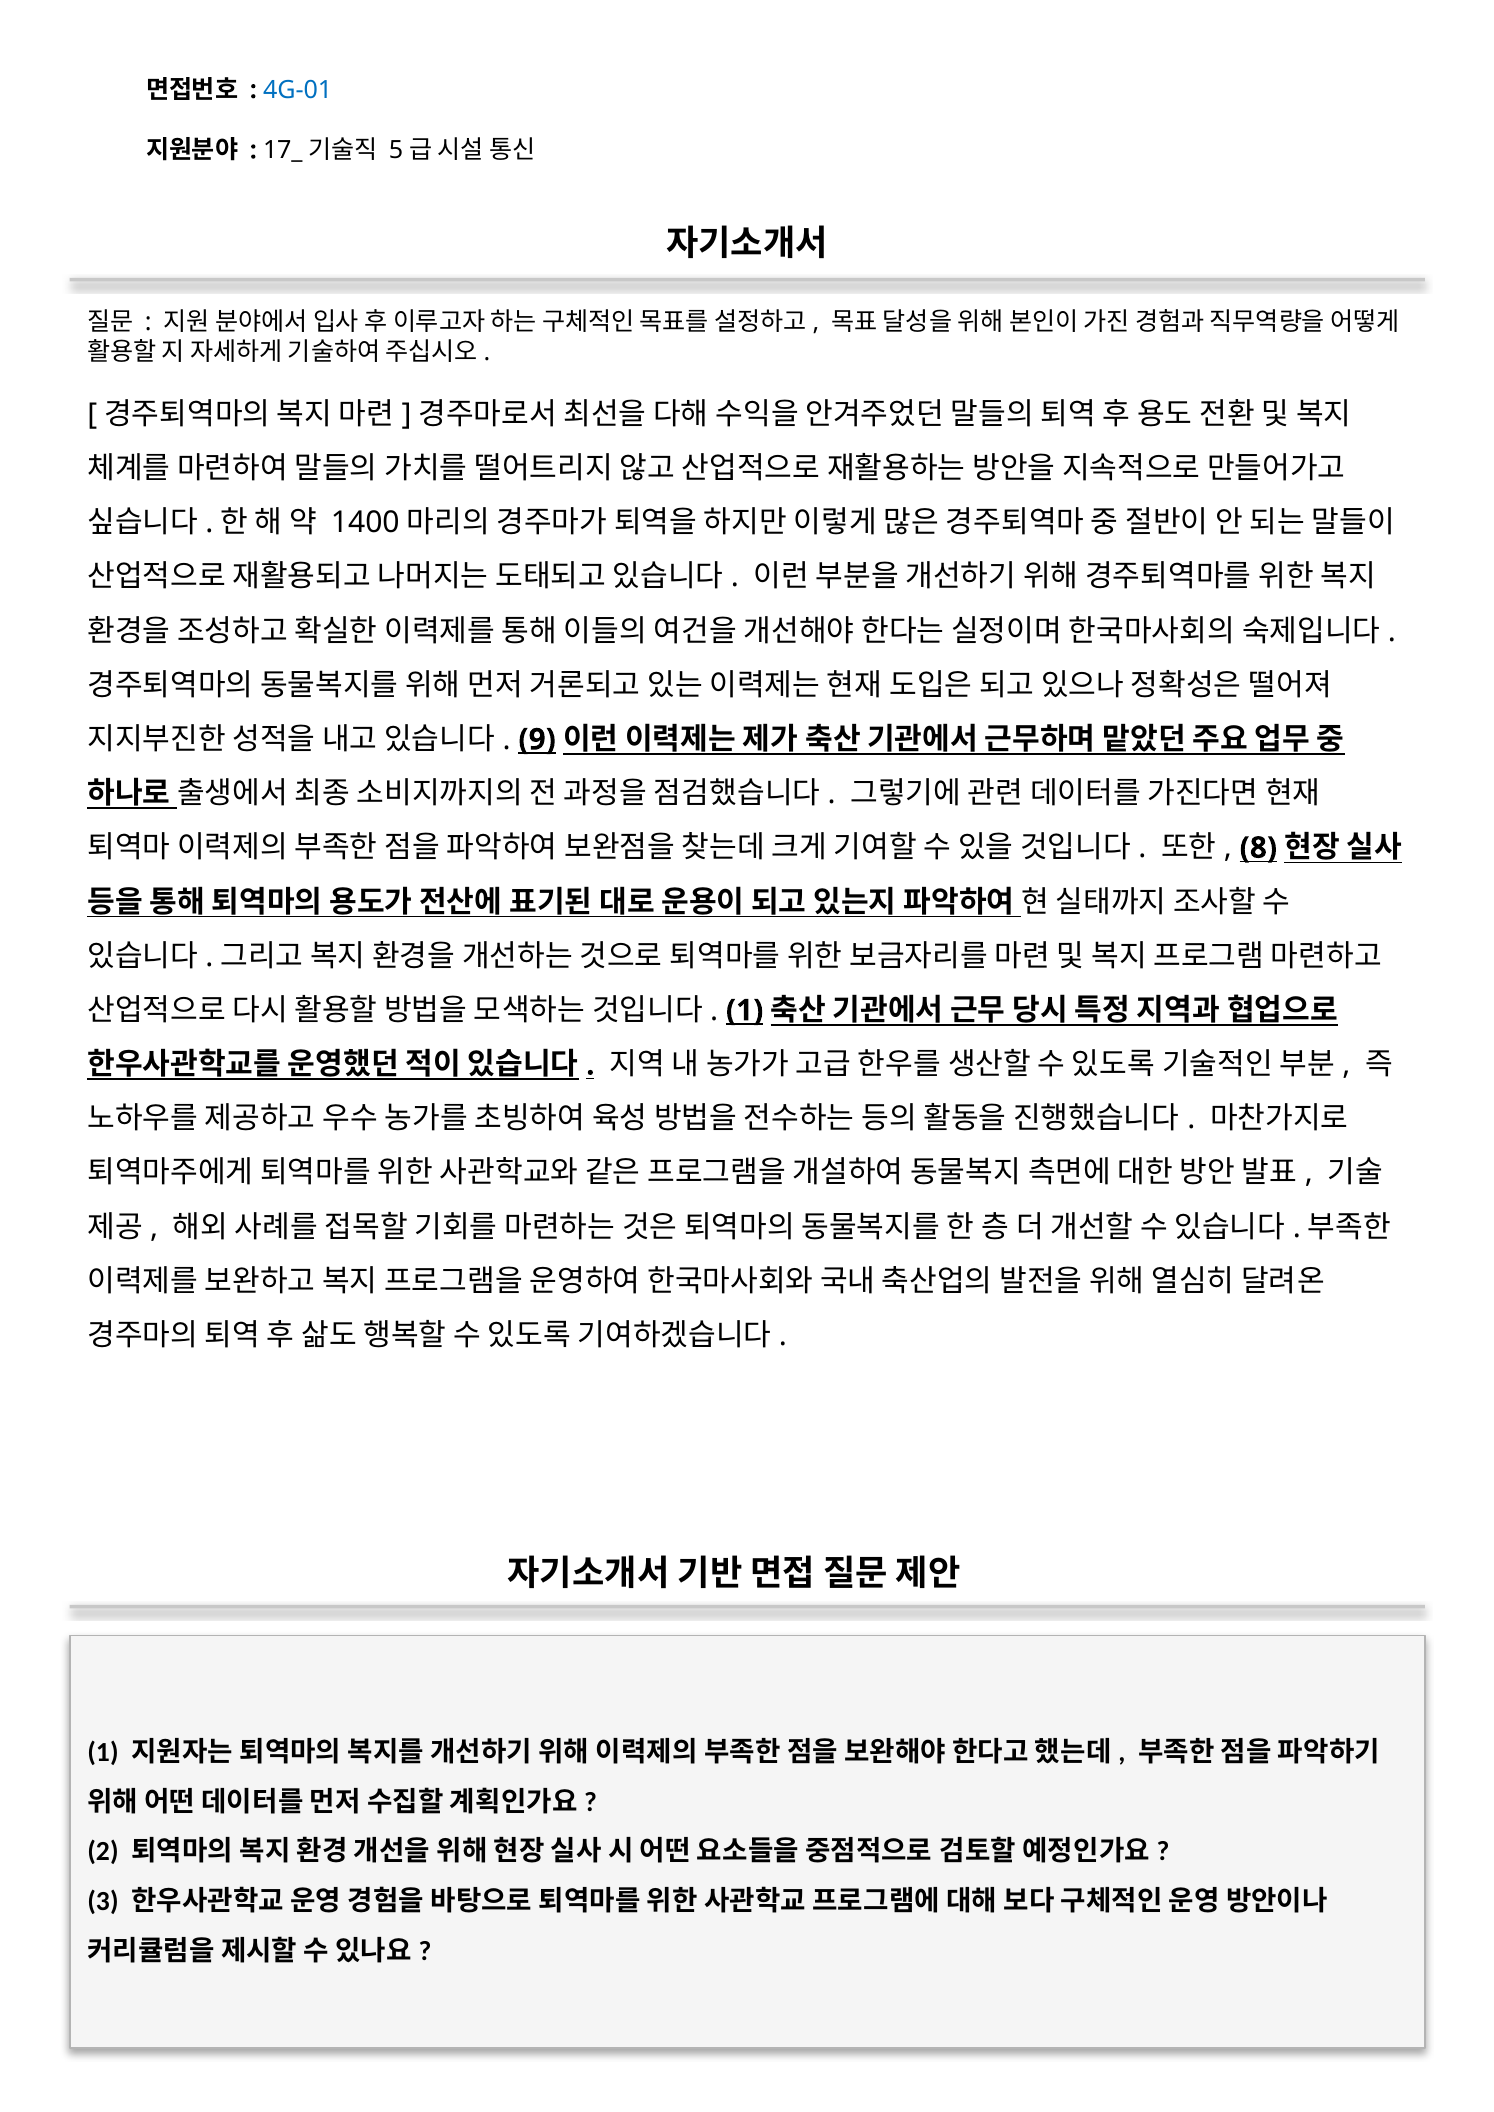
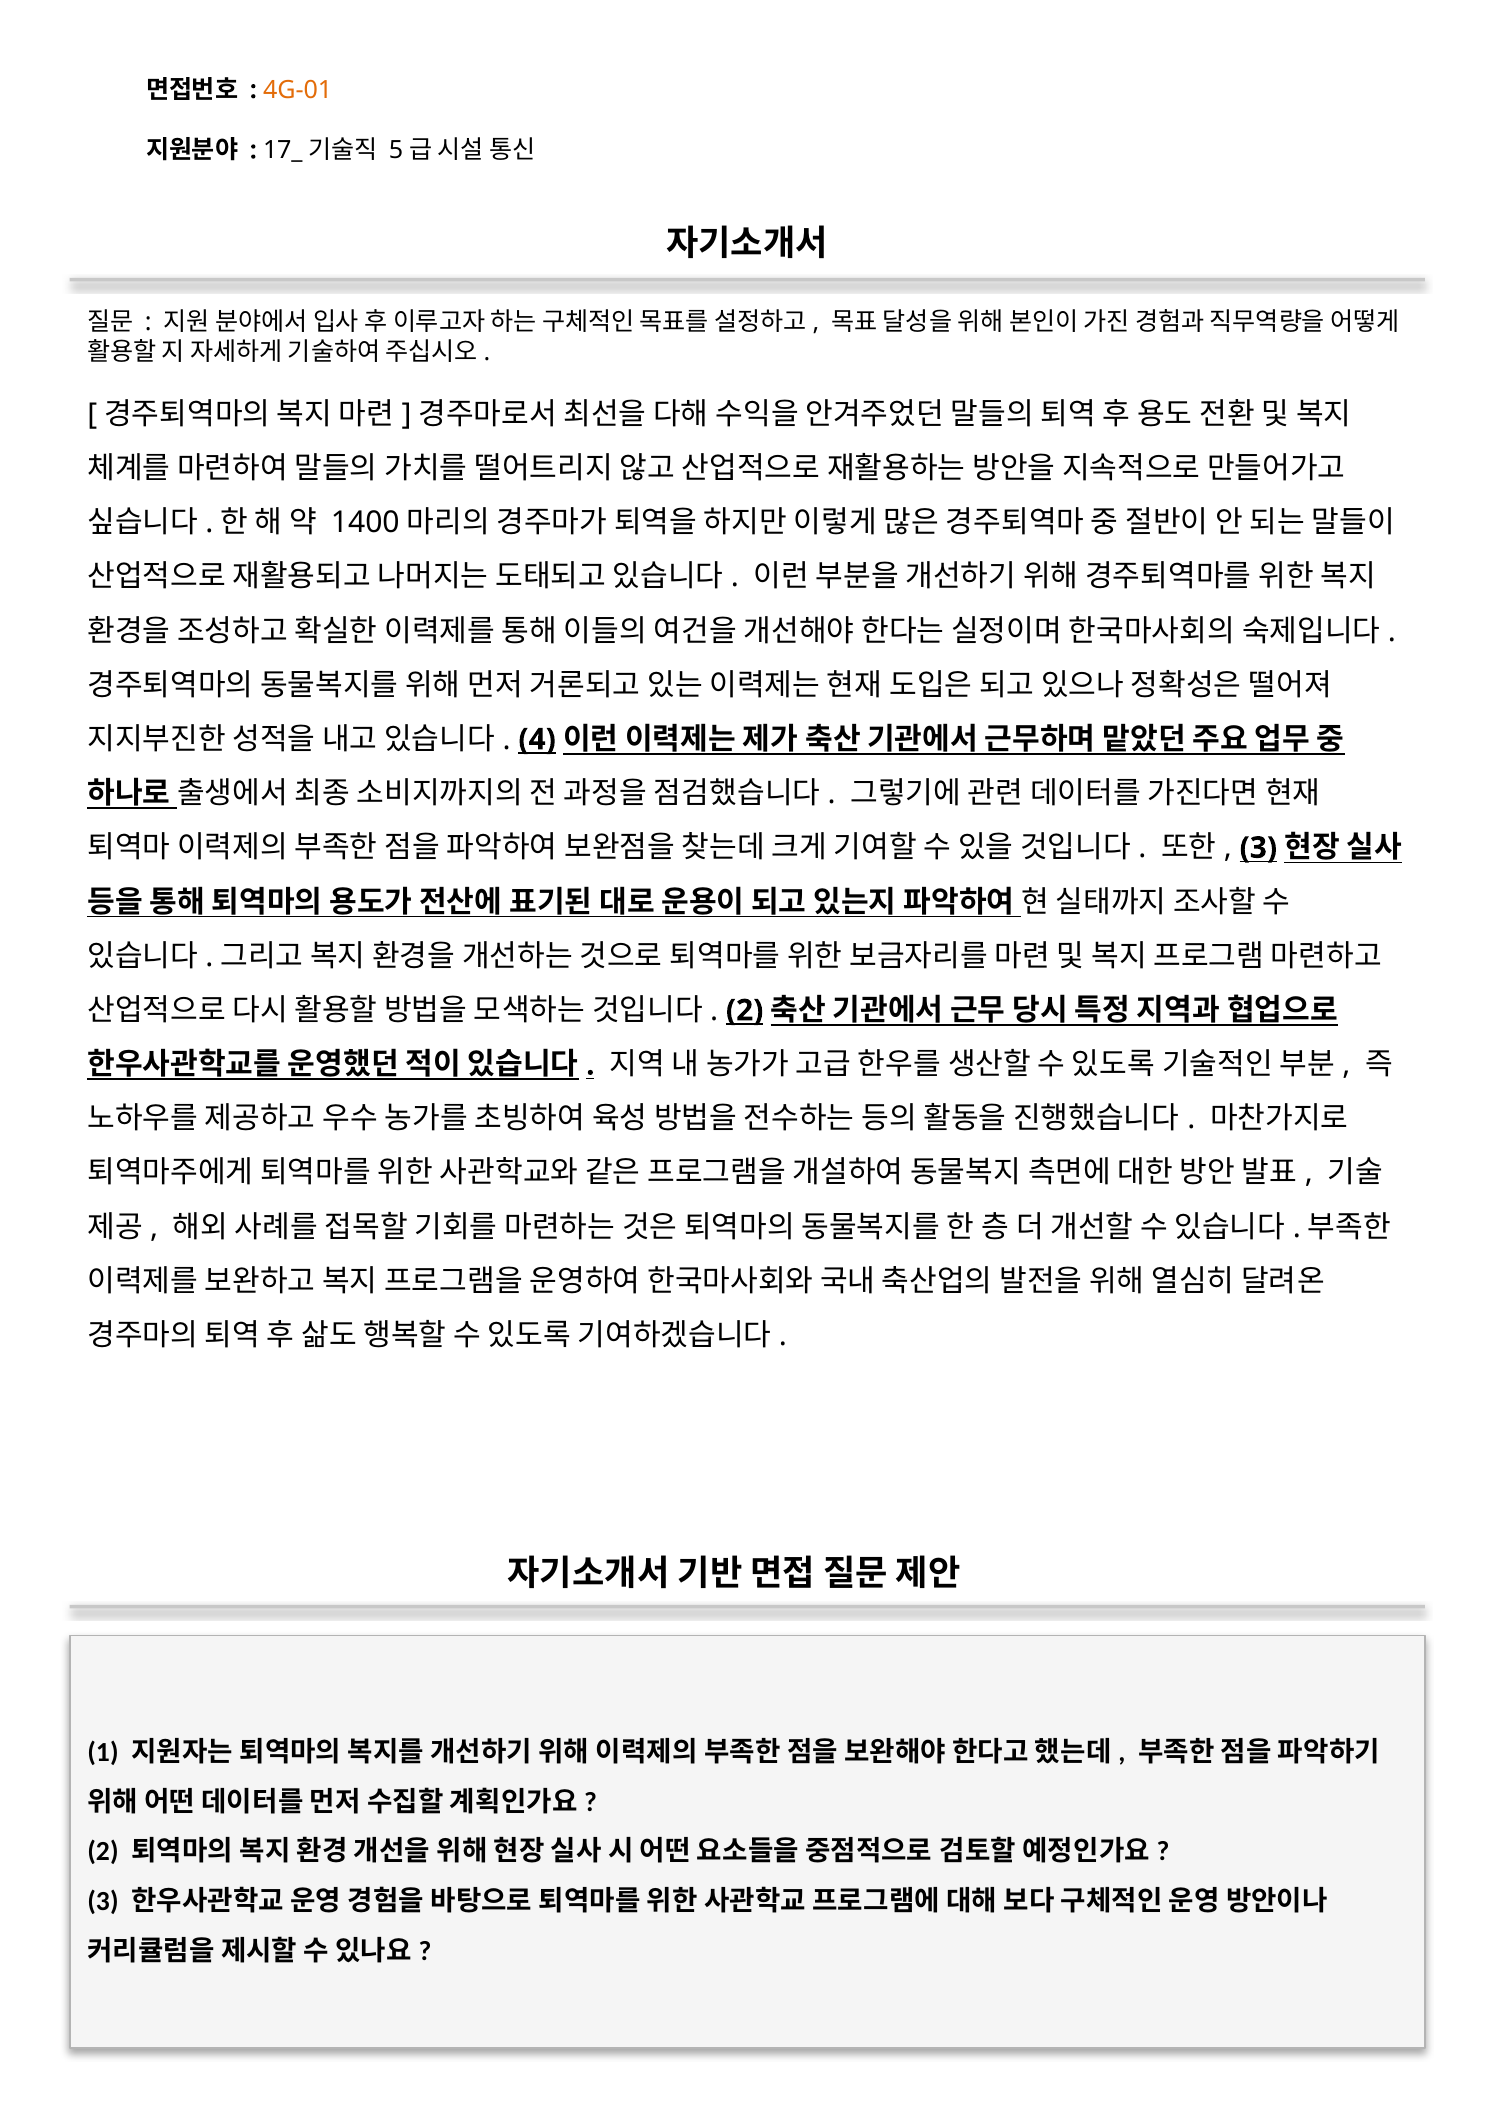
4G-01 colour: blue -> orange
9: 9 -> 4
8 at (1258, 848): 8 -> 3
1 at (745, 1011): 1 -> 2
